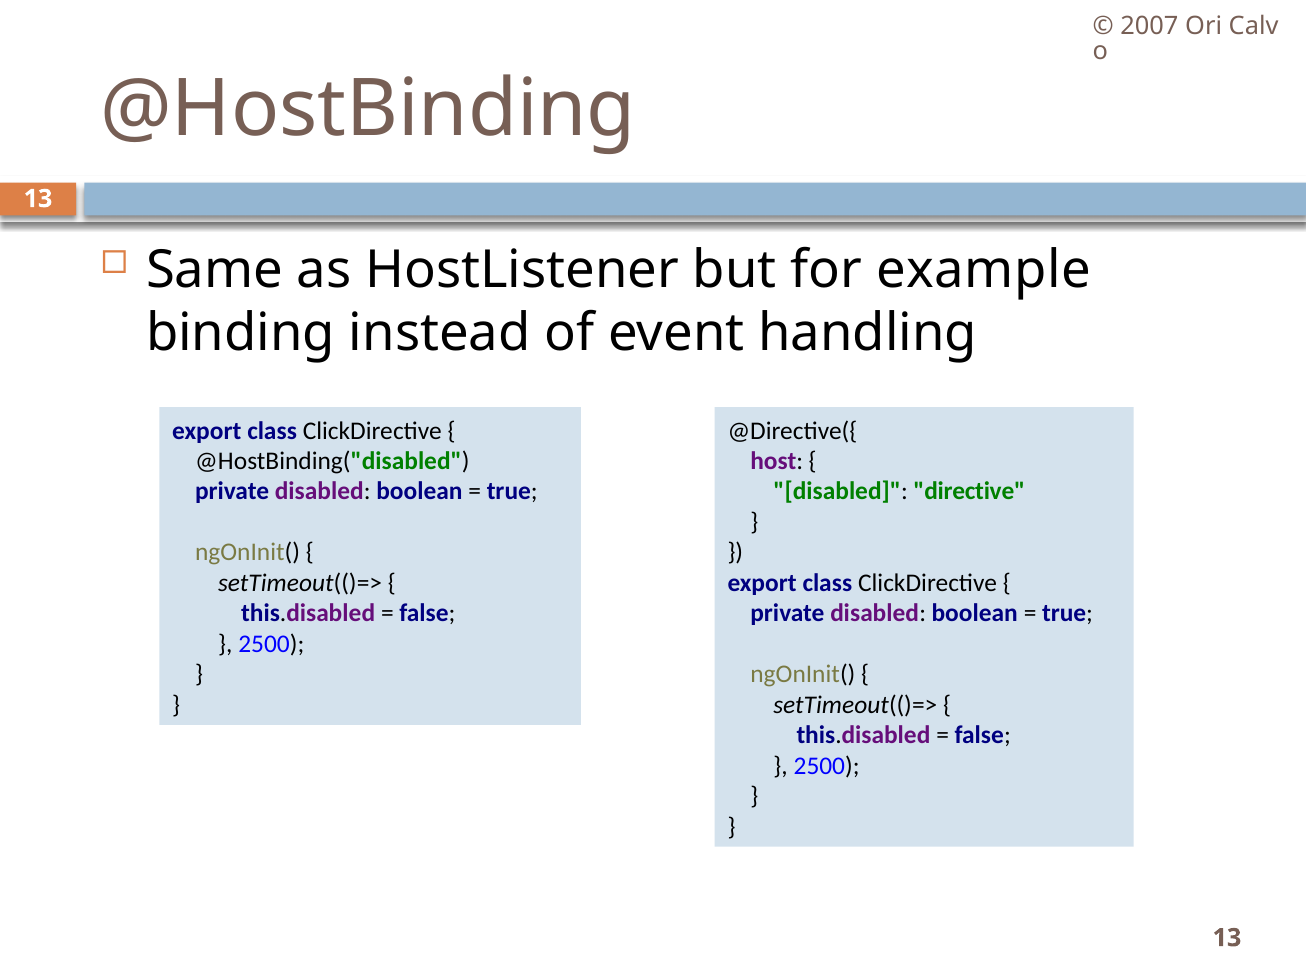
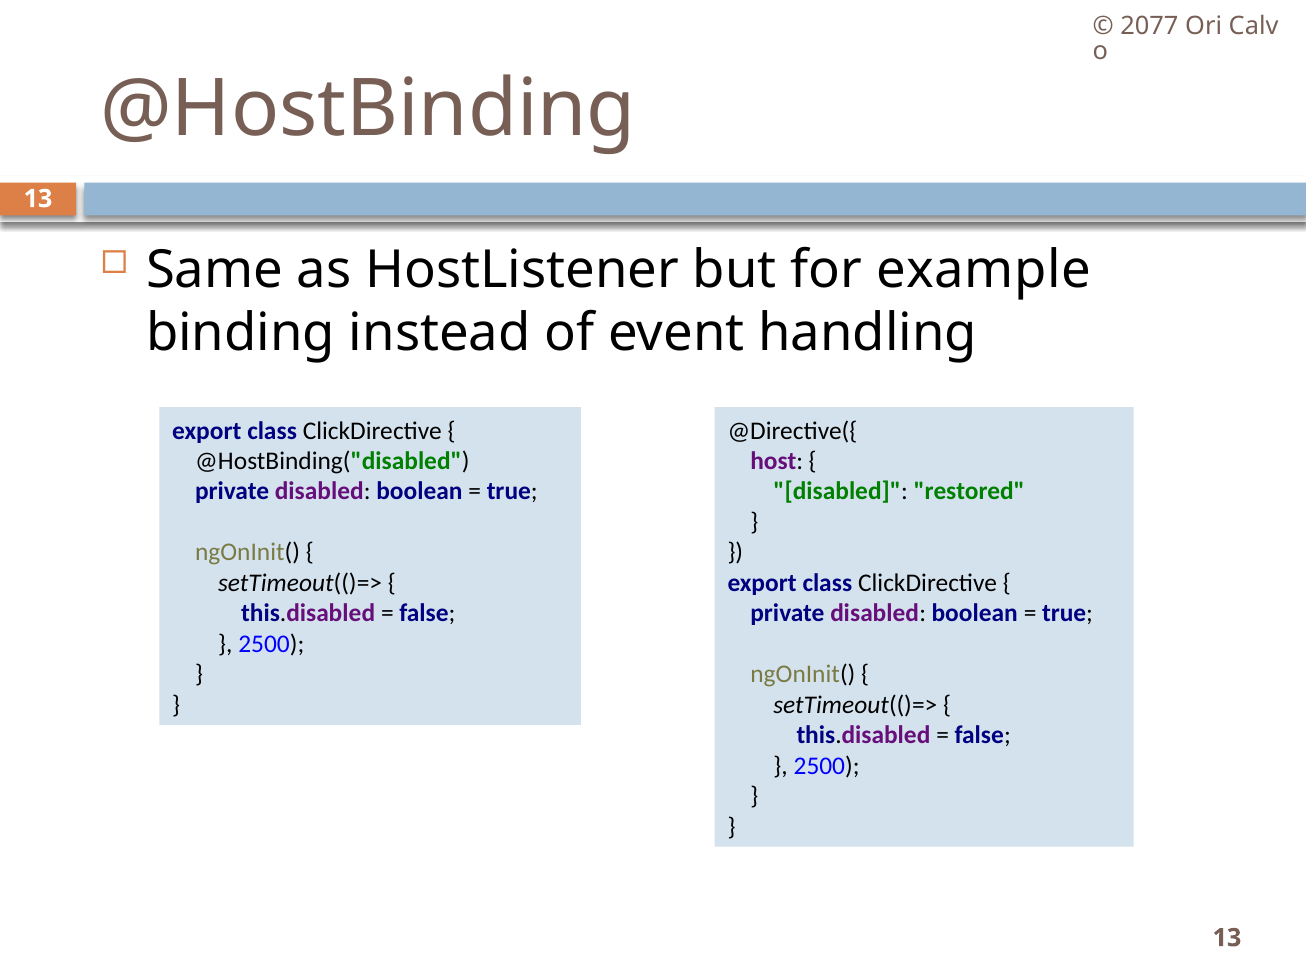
2007: 2007 -> 2077
directive: directive -> restored
